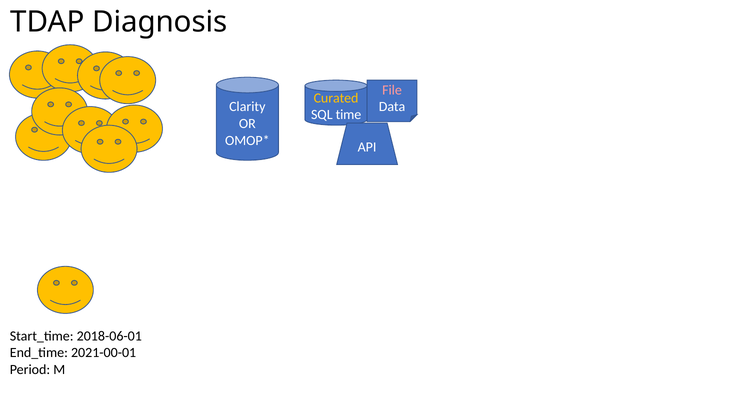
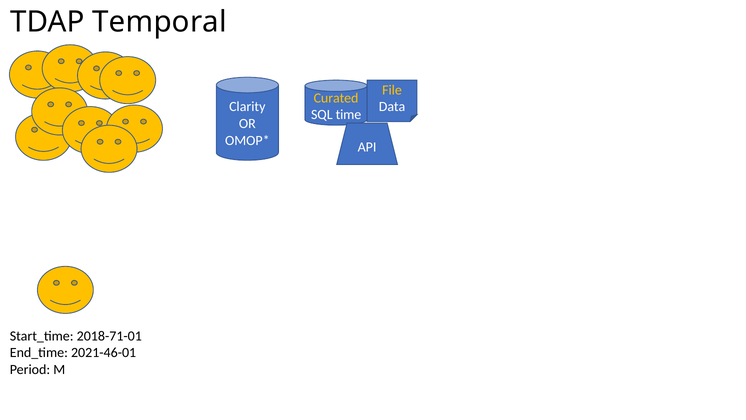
Diagnosis: Diagnosis -> Temporal
File colour: pink -> yellow
2018-06-01: 2018-06-01 -> 2018-71-01
2021-00-01: 2021-00-01 -> 2021-46-01
